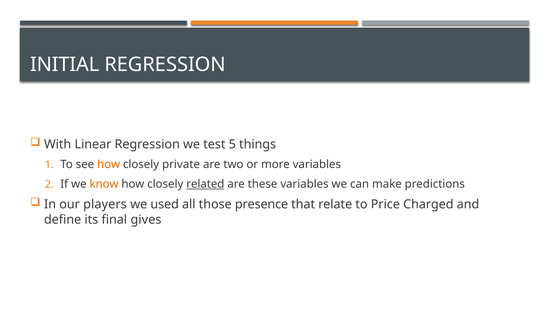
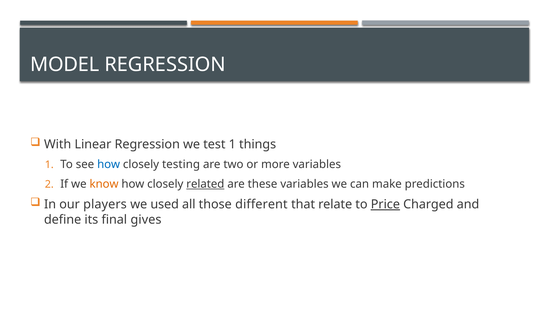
INITIAL: INITIAL -> MODEL
test 5: 5 -> 1
how at (109, 164) colour: orange -> blue
private: private -> testing
presence: presence -> different
Price underline: none -> present
